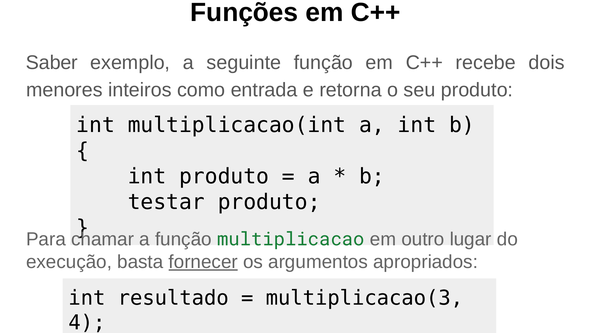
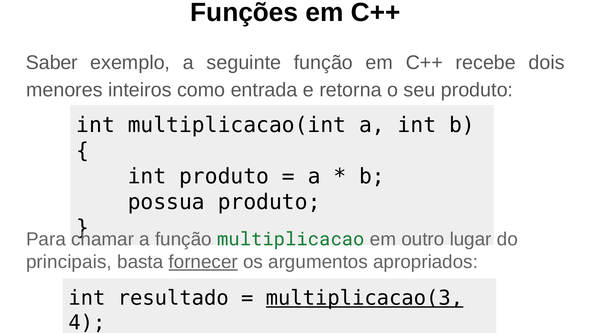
testar: testar -> possua
execução: execução -> principais
multiplicacao(3 underline: none -> present
